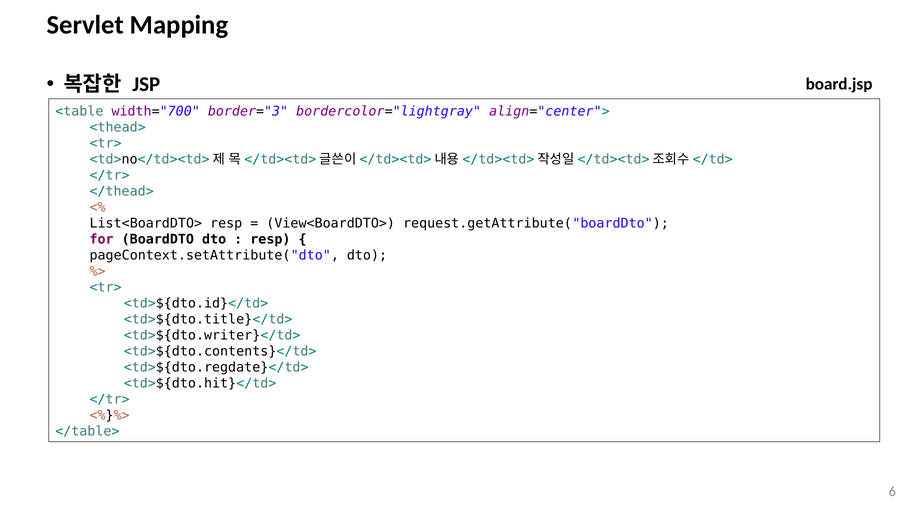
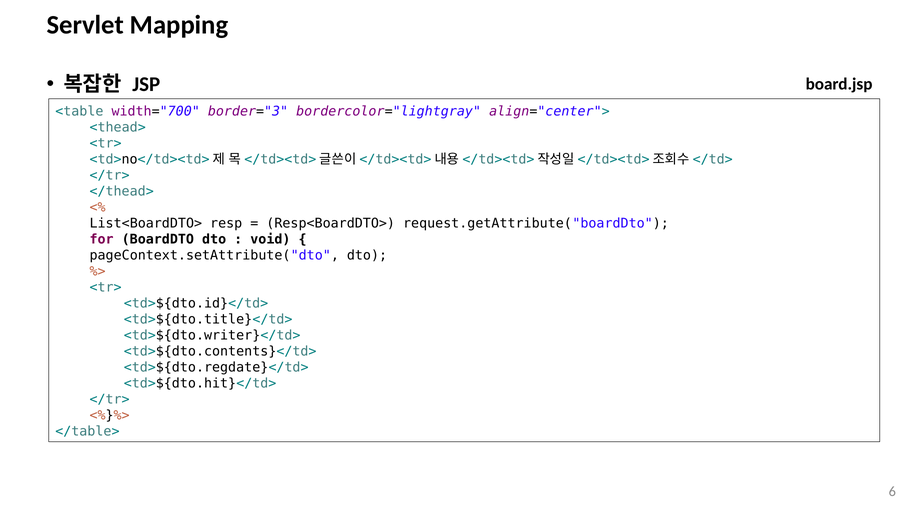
View<BoardDTO>: View<BoardDTO> -> Resp<BoardDTO>
resp at (270, 239): resp -> void
